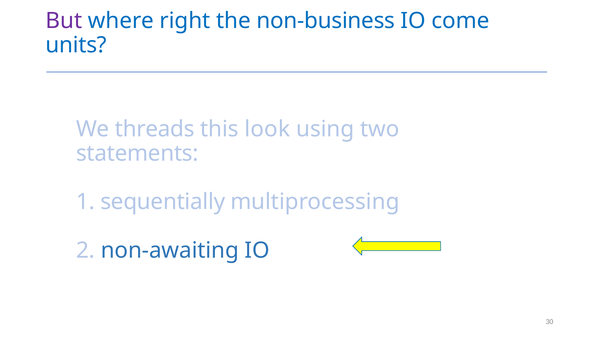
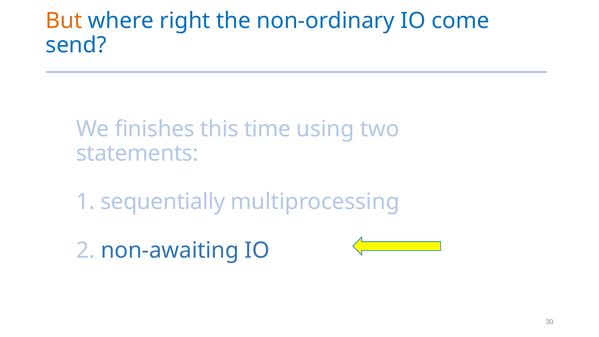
But colour: purple -> orange
non-business: non-business -> non-ordinary
units: units -> send
threads: threads -> finishes
look: look -> time
